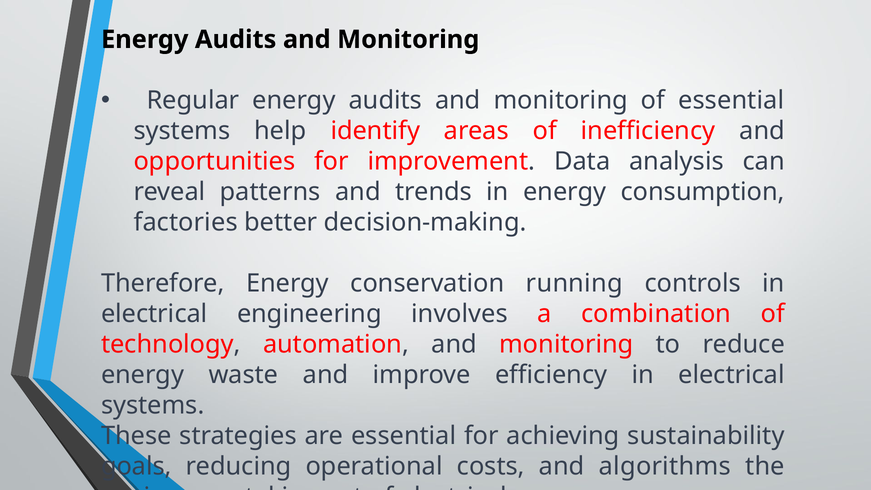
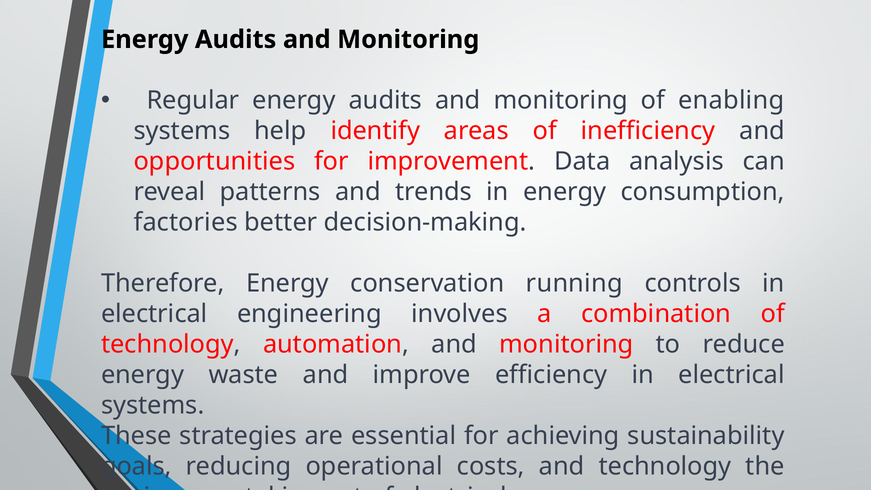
of essential: essential -> enabling
and algorithms: algorithms -> technology
